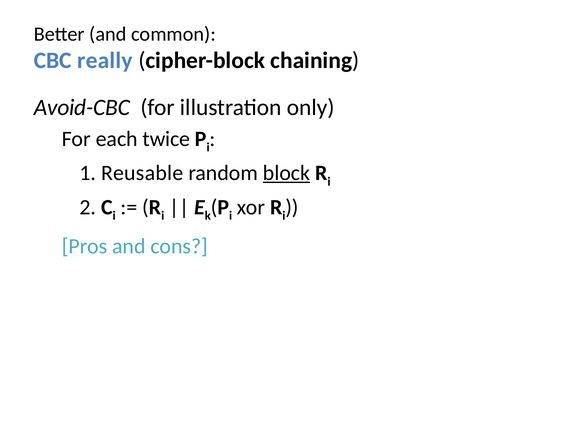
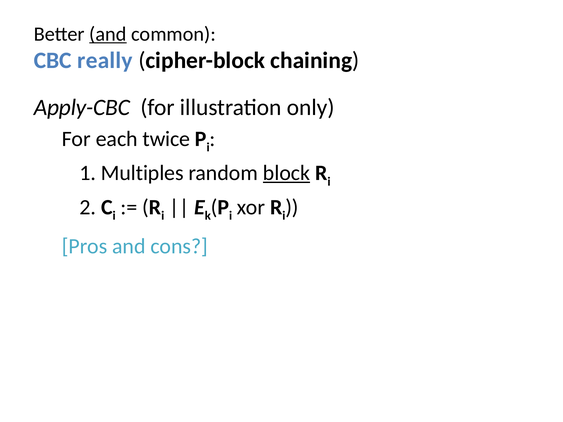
and at (108, 34) underline: none -> present
Avoid-CBC: Avoid-CBC -> Apply-CBC
Reusable: Reusable -> Multiples
